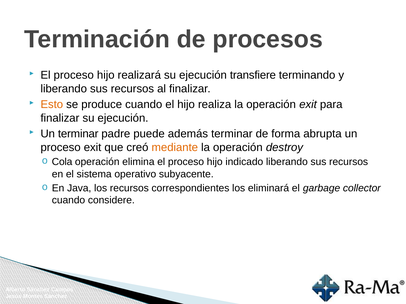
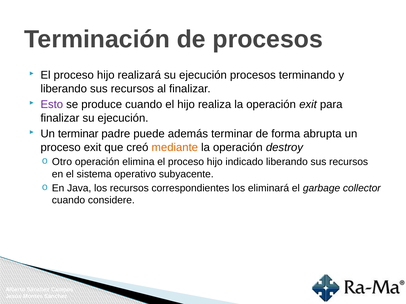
ejecución transfiere: transfiere -> procesos
Esto colour: orange -> purple
Cola: Cola -> Otro
